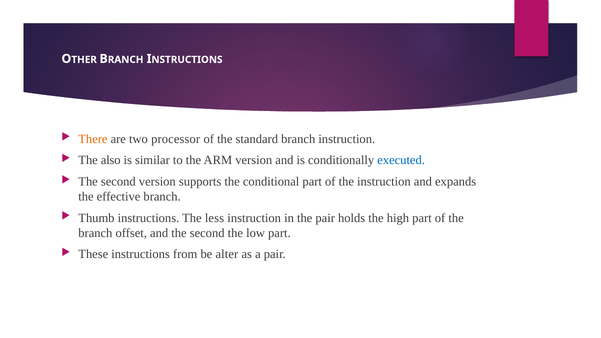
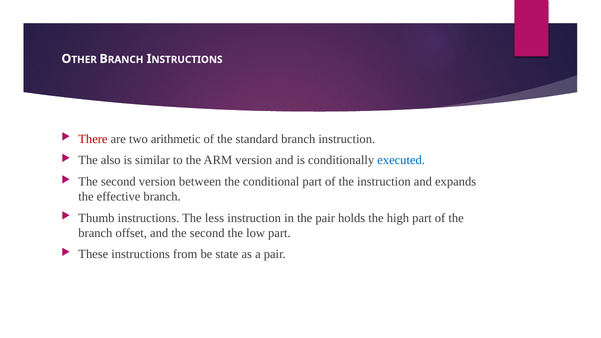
There colour: orange -> red
processor: processor -> arithmetic
supports: supports -> between
alter: alter -> state
